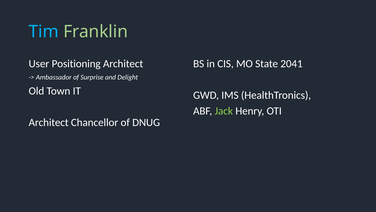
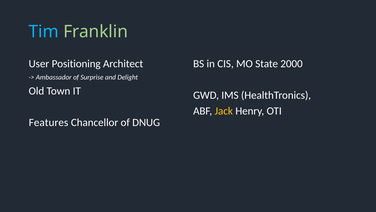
2041: 2041 -> 2000
Jack colour: light green -> yellow
Architect at (49, 122): Architect -> Features
